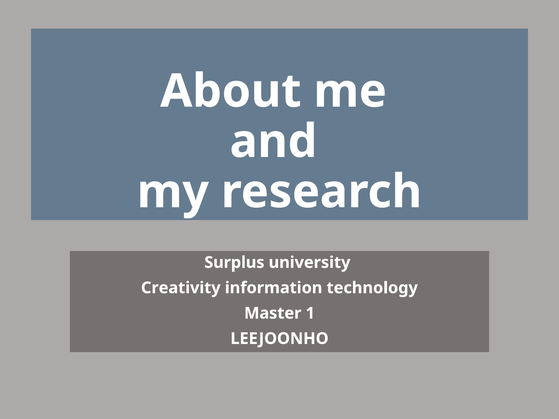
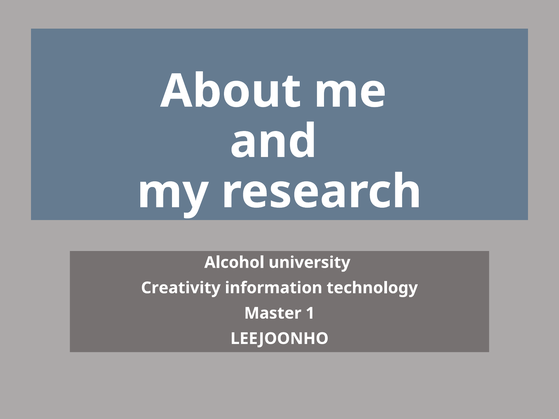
Surplus: Surplus -> Alcohol
